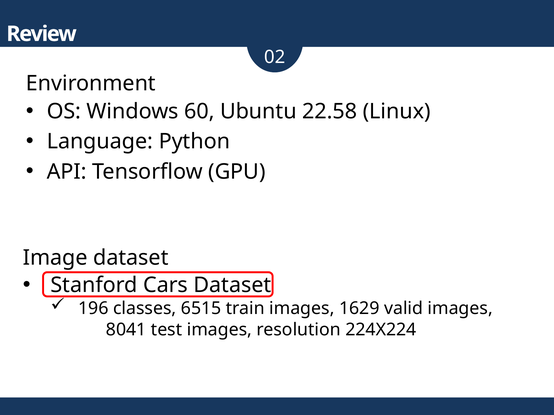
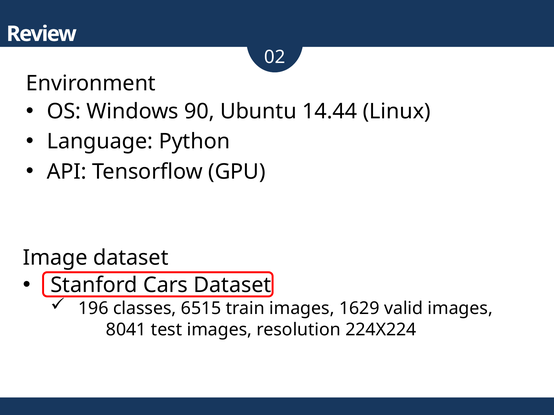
60: 60 -> 90
22.58: 22.58 -> 14.44
